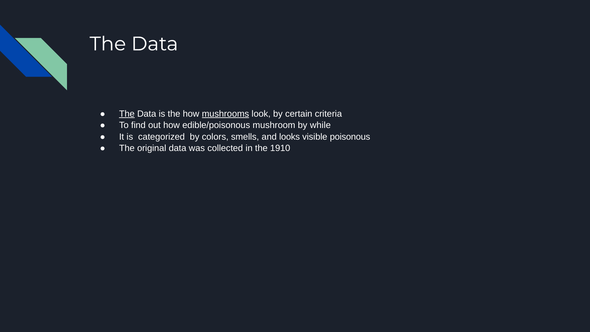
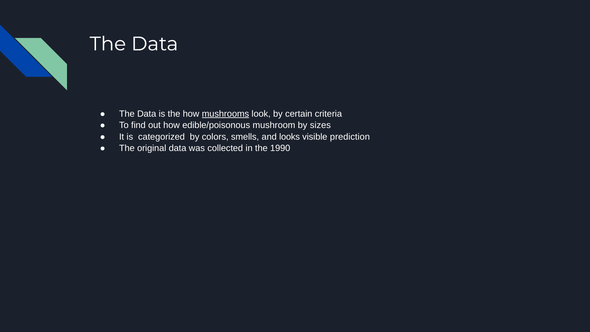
The at (127, 114) underline: present -> none
while: while -> sizes
poisonous: poisonous -> prediction
1910: 1910 -> 1990
